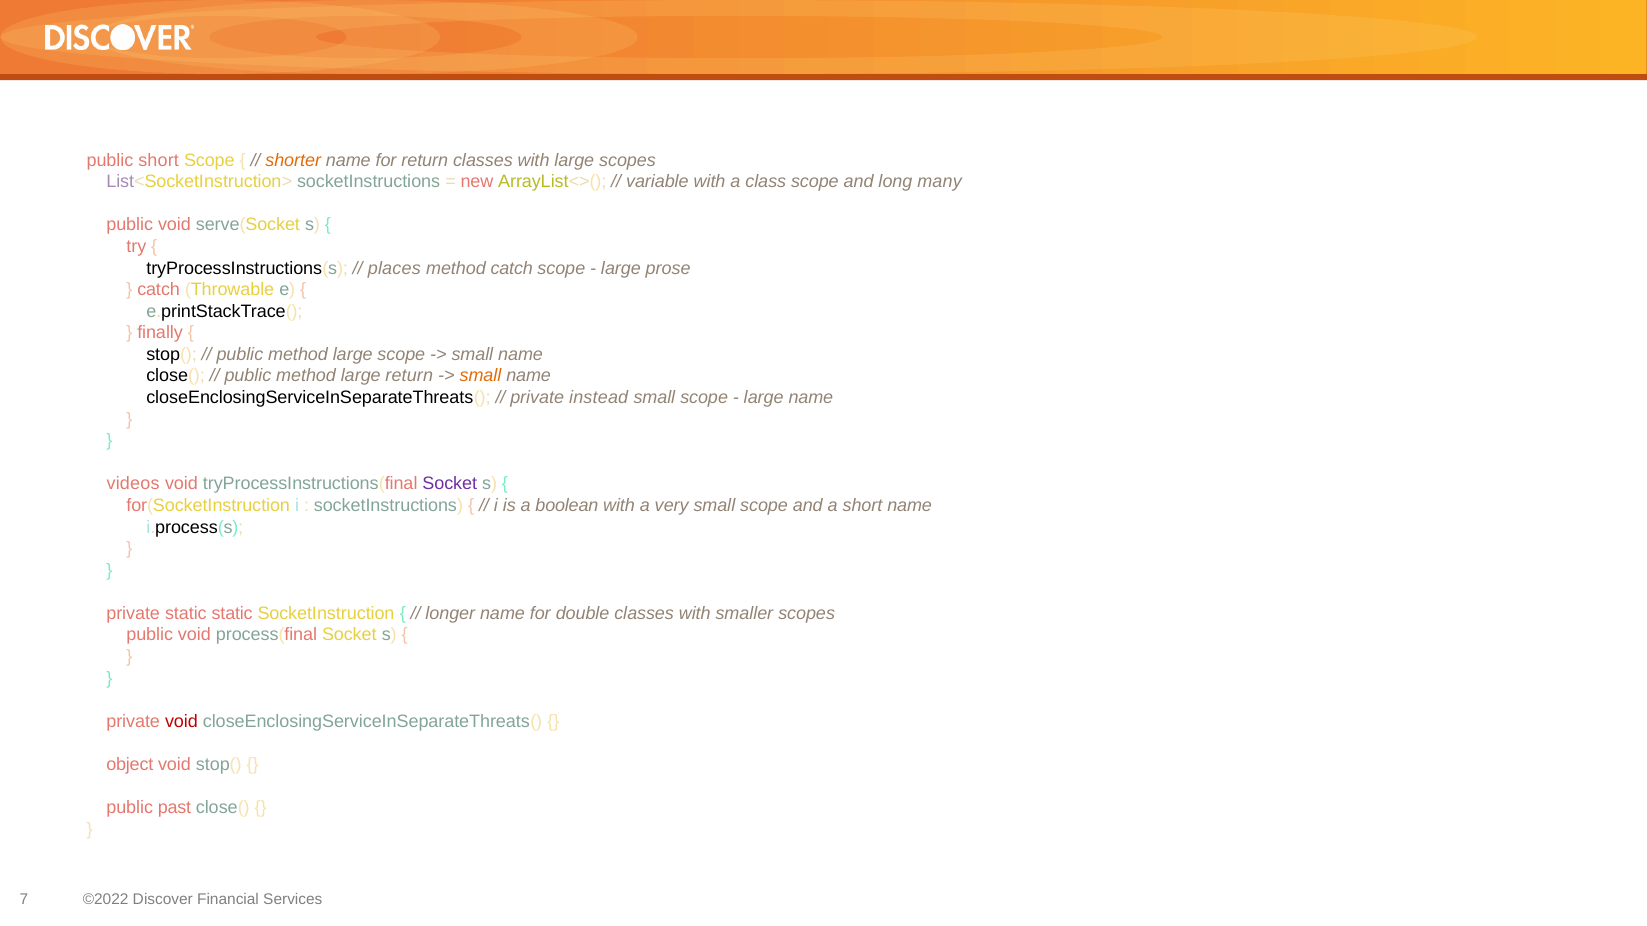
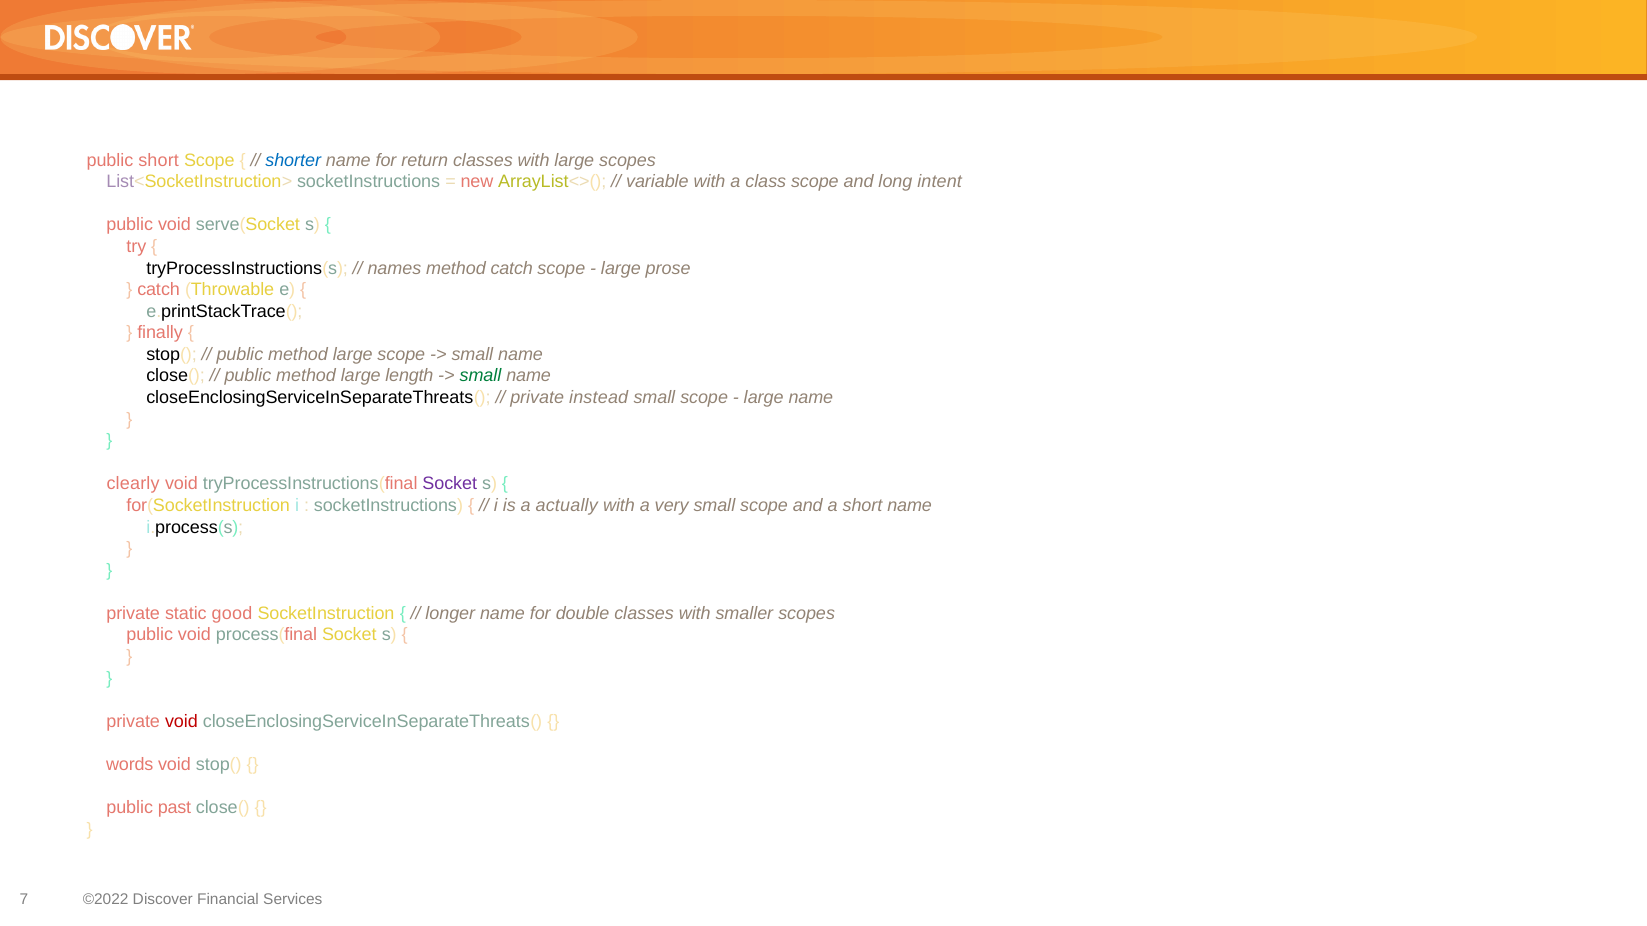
shorter colour: orange -> blue
many: many -> intent
places: places -> names
large return: return -> length
small at (480, 376) colour: orange -> green
videos: videos -> clearly
boolean: boolean -> actually
static static: static -> good
object: object -> words
